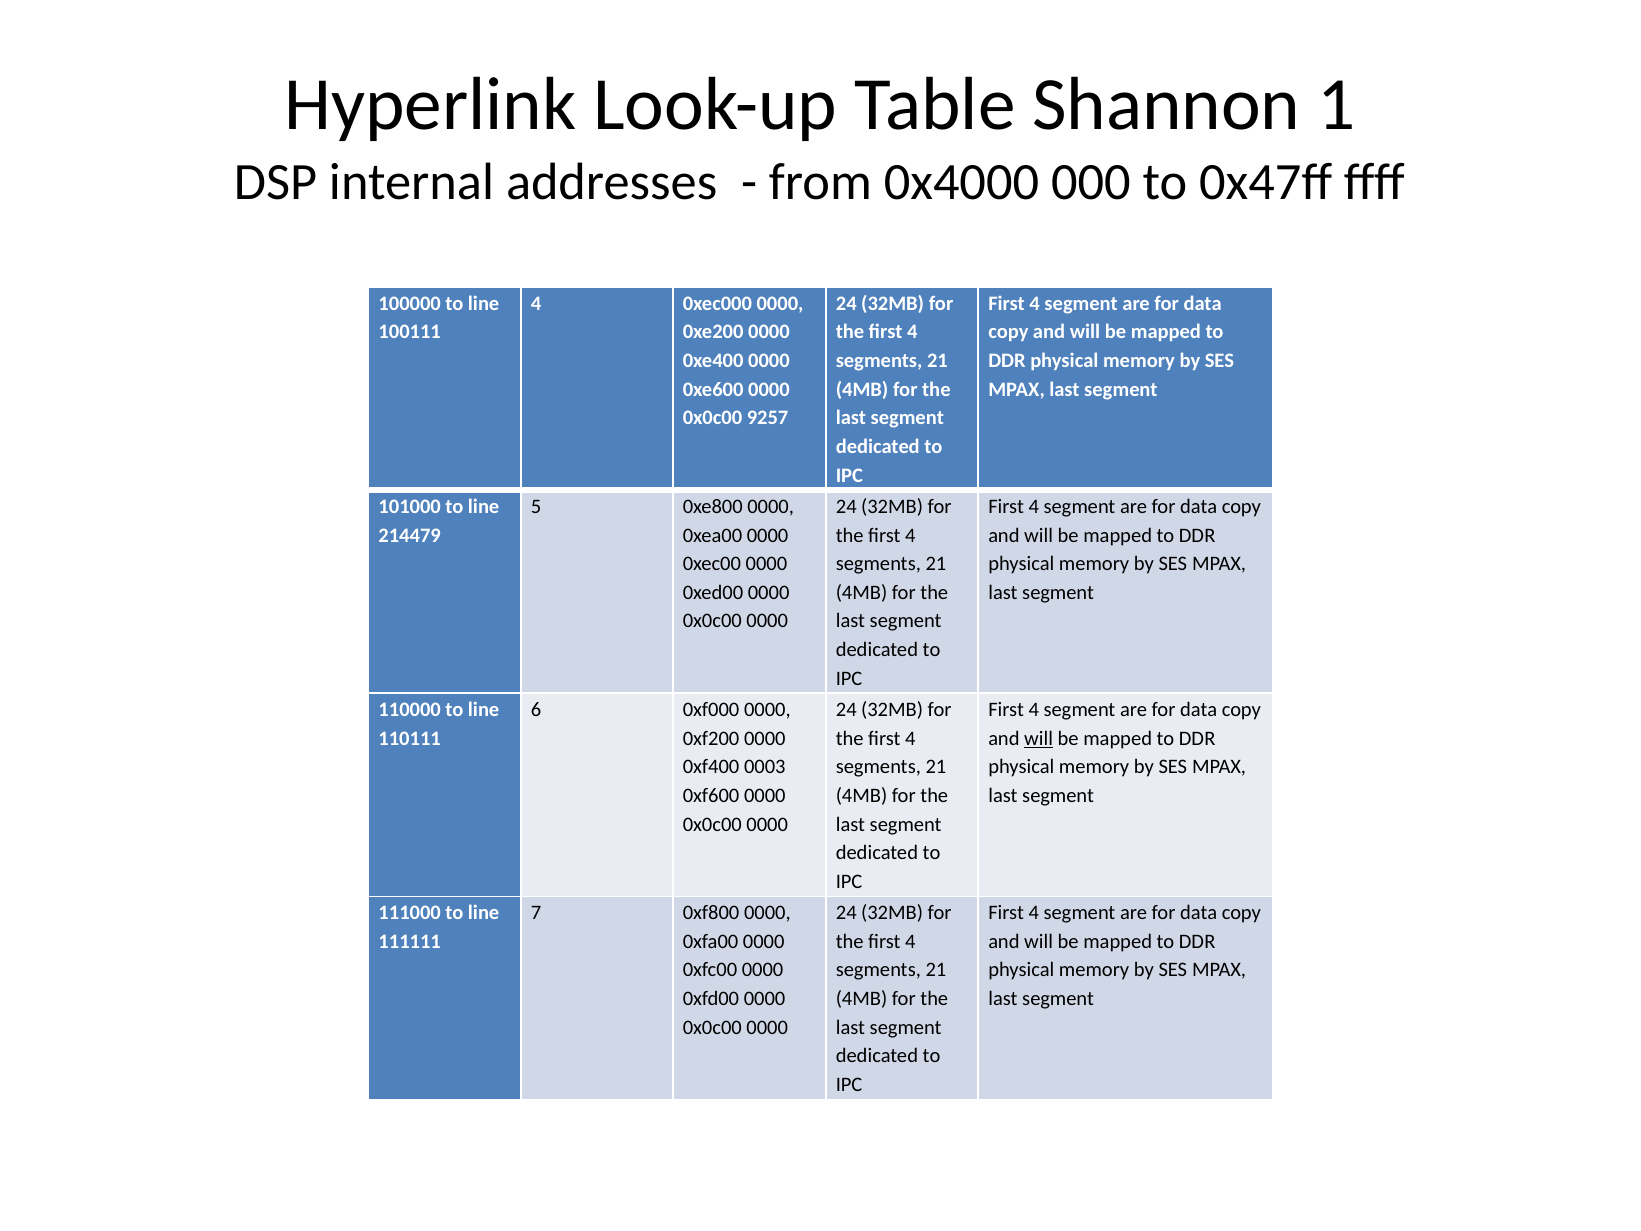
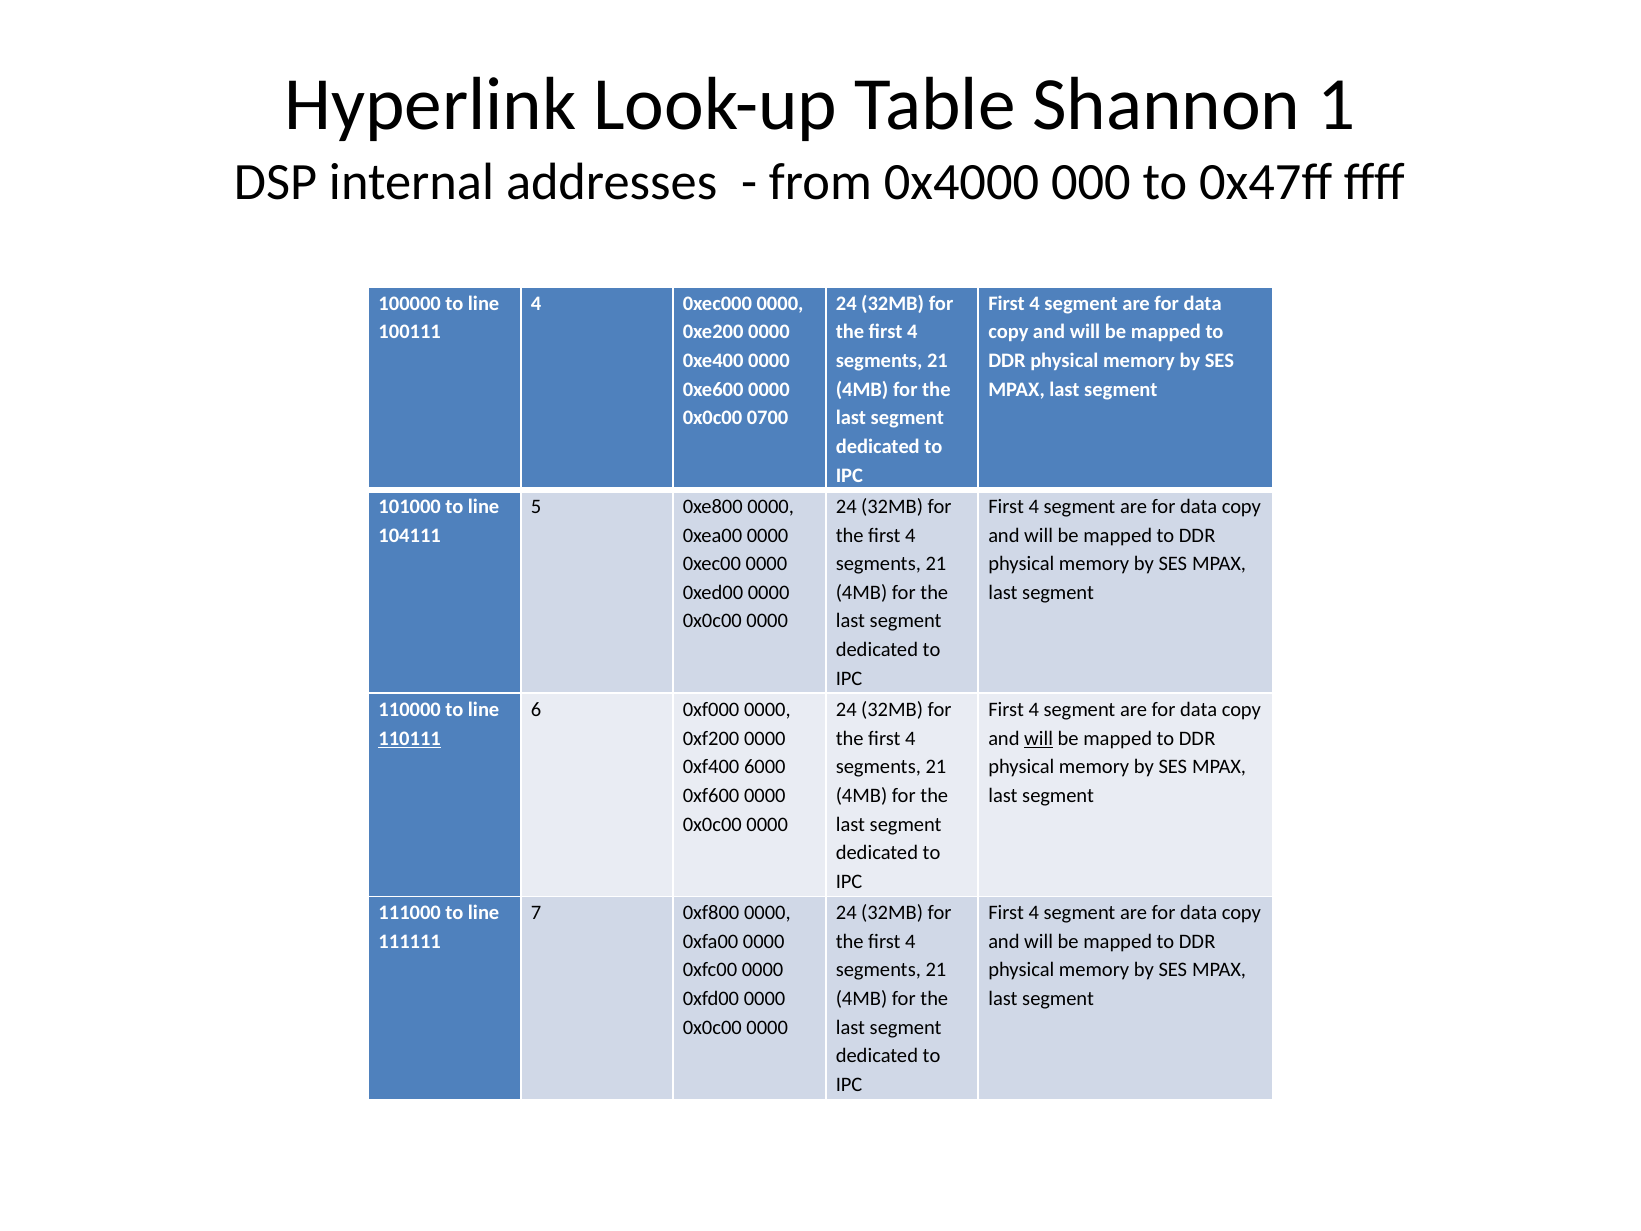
9257: 9257 -> 0700
214479: 214479 -> 104111
110111 underline: none -> present
0003: 0003 -> 6000
